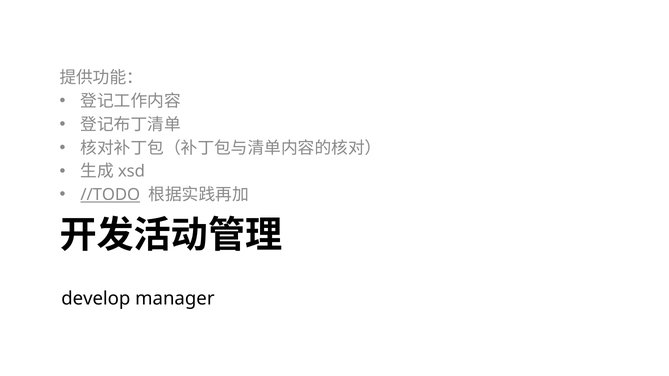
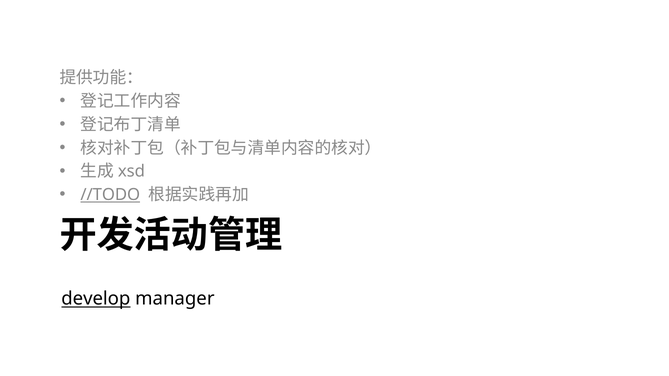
develop underline: none -> present
